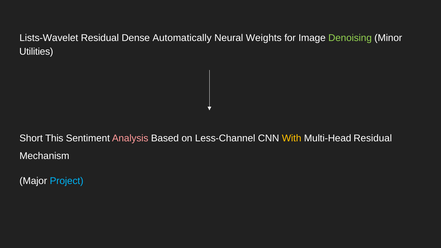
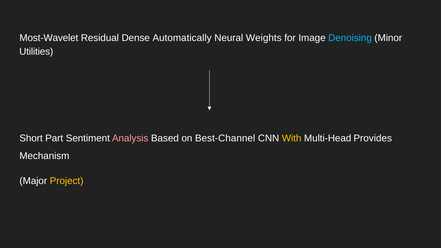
Lists-Wavelet: Lists-Wavelet -> Most-Wavelet
Denoising colour: light green -> light blue
This: This -> Part
Less-Channel: Less-Channel -> Best-Channel
Multi-Head Residual: Residual -> Provides
Project colour: light blue -> yellow
